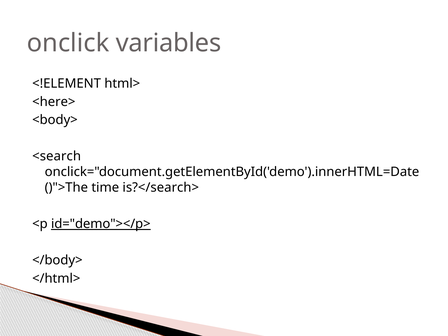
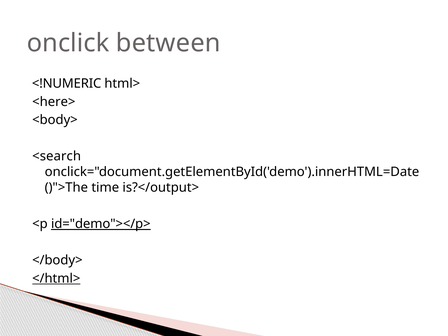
variables: variables -> between
<!ELEMENT: <!ELEMENT -> <!NUMERIC
is?</search>: is?</search> -> is?</output>
</html> underline: none -> present
